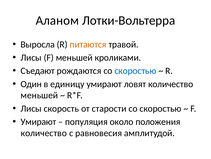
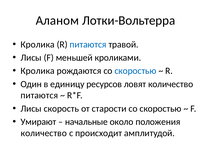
Выросла at (38, 44): Выросла -> Кролика
питаются at (88, 44) colour: orange -> blue
Съедают at (38, 71): Съедают -> Кролика
единицу умирают: умирают -> ресурсов
меньшей at (39, 95): меньшей -> питаются
популяция: популяция -> начальные
равновесия: равновесия -> происходит
